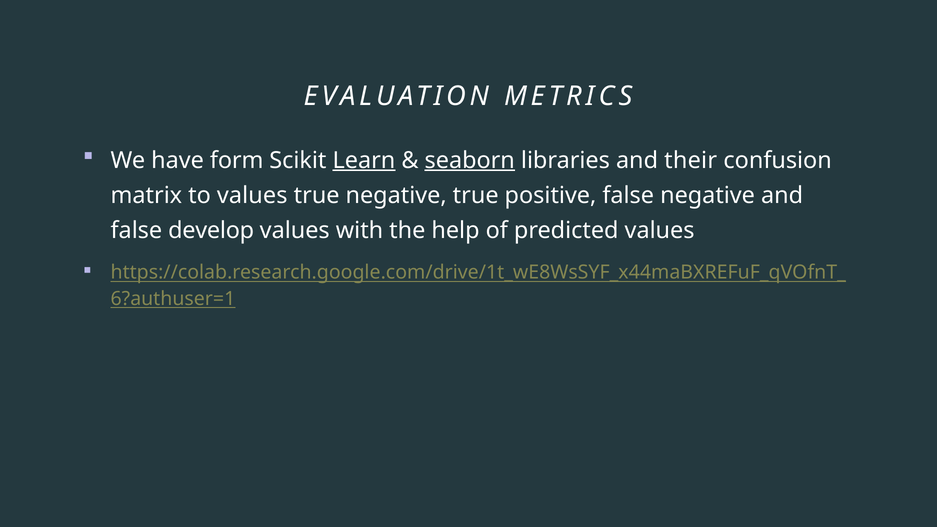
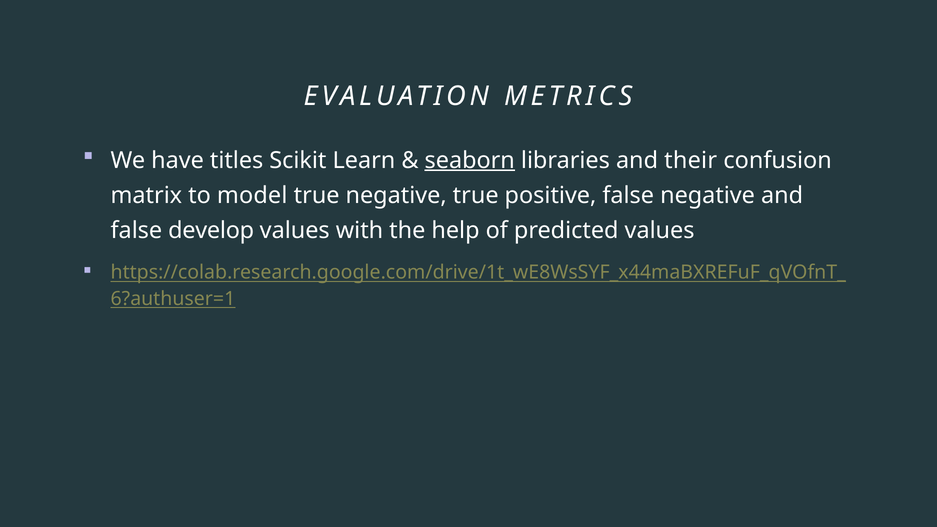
form: form -> titles
Learn underline: present -> none
to values: values -> model
